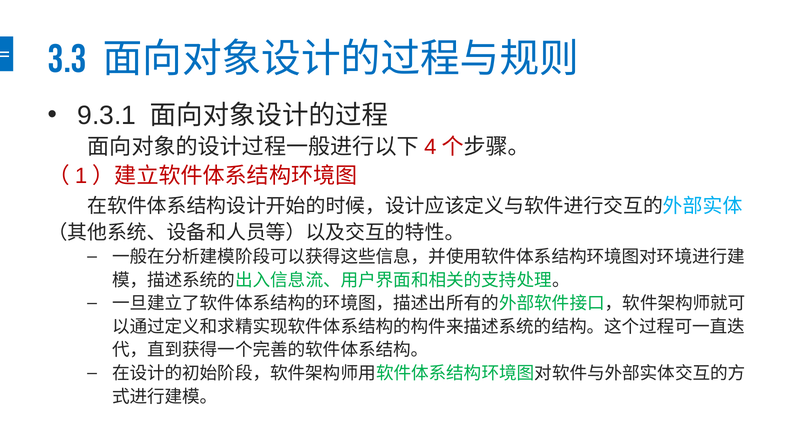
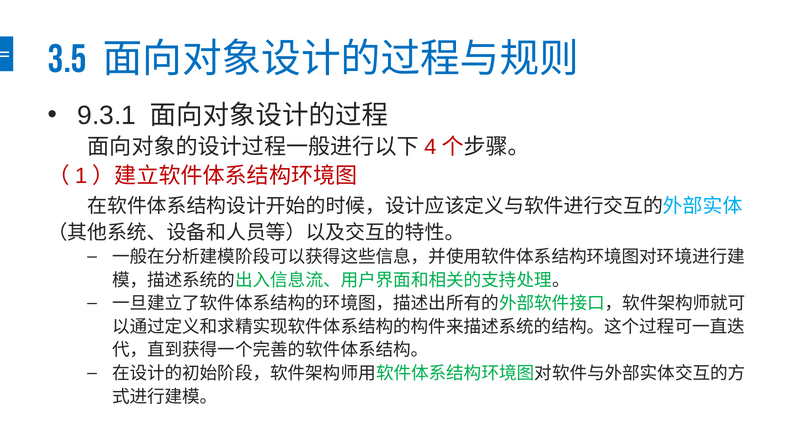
3.3: 3.3 -> 3.5
